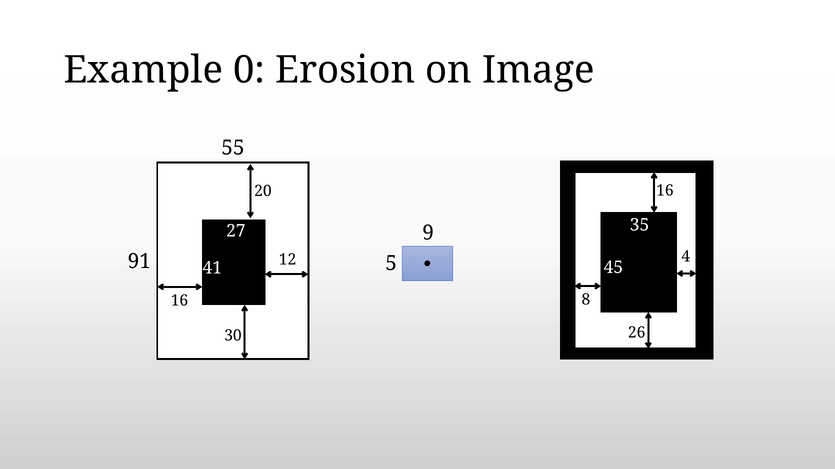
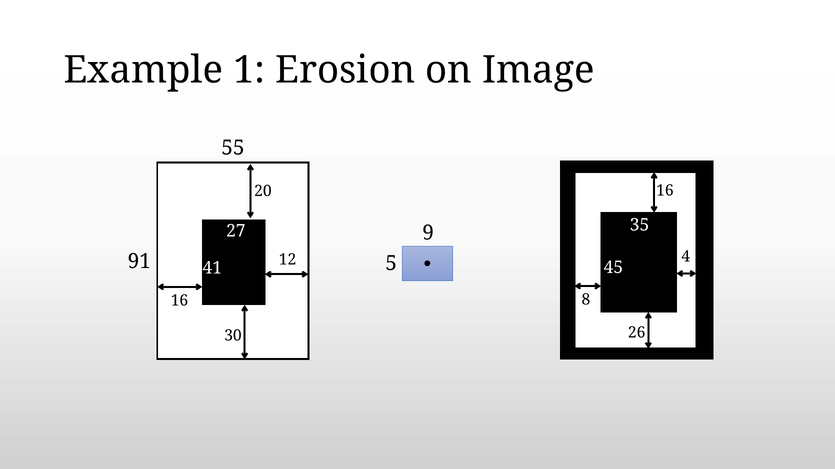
0: 0 -> 1
